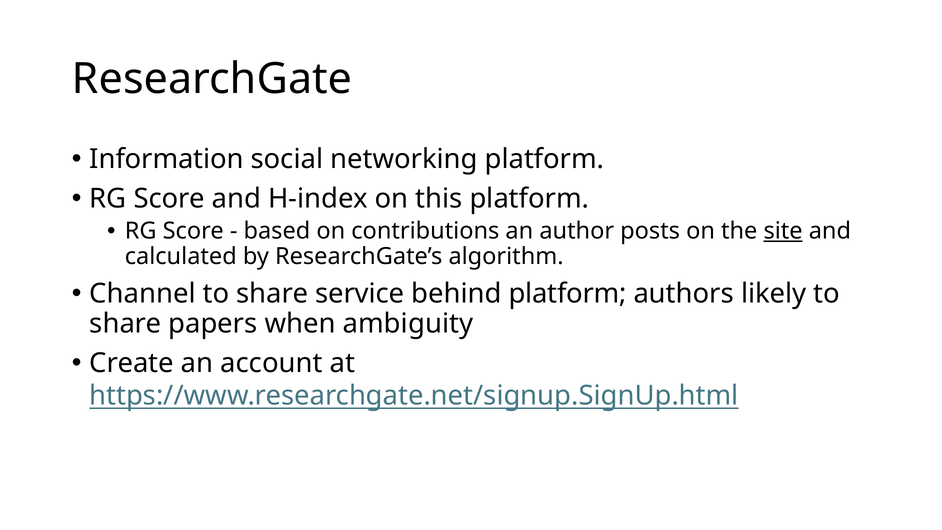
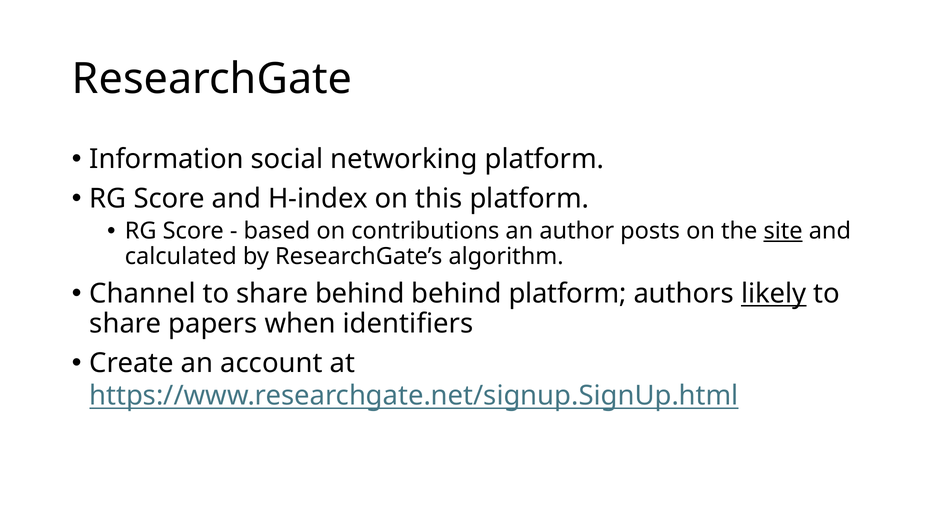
share service: service -> behind
likely underline: none -> present
ambiguity: ambiguity -> identifiers
